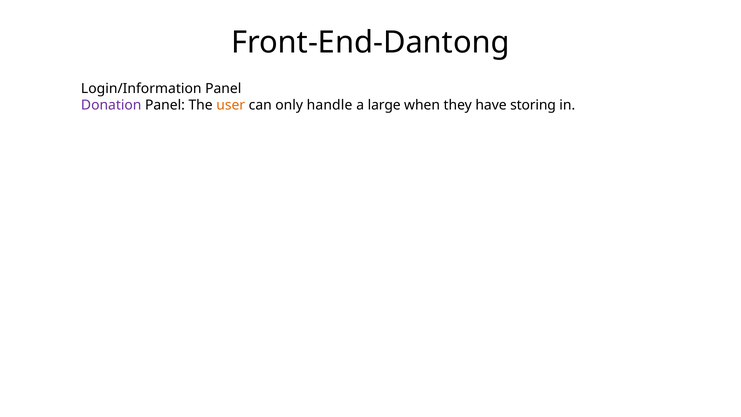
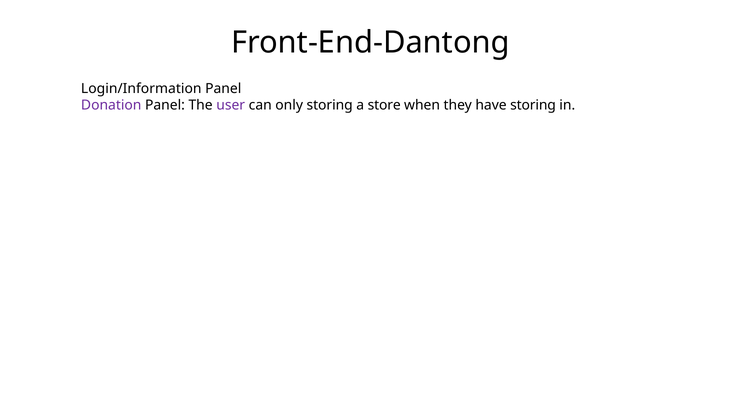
user colour: orange -> purple
only handle: handle -> storing
large: large -> store
